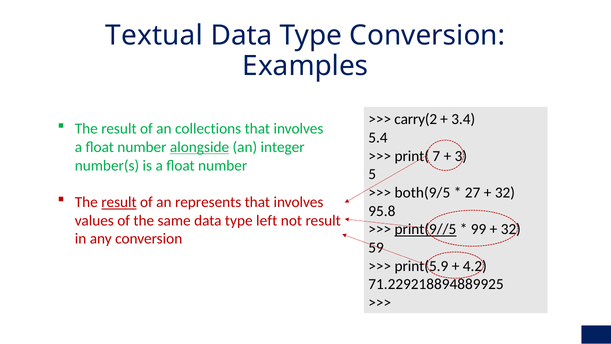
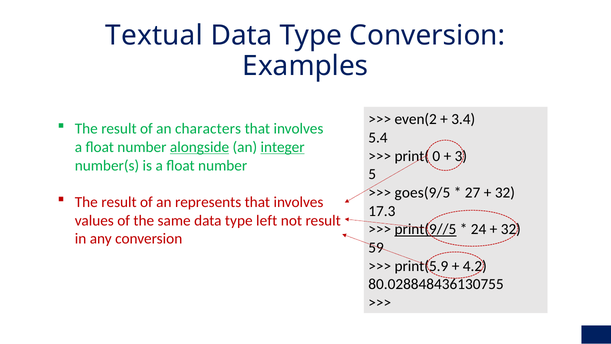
carry(2: carry(2 -> even(2
collections: collections -> characters
integer underline: none -> present
7: 7 -> 0
both(9/5: both(9/5 -> goes(9/5
result at (119, 202) underline: present -> none
95.8: 95.8 -> 17.3
99: 99 -> 24
71.229218894889925: 71.229218894889925 -> 80.028848436130755
